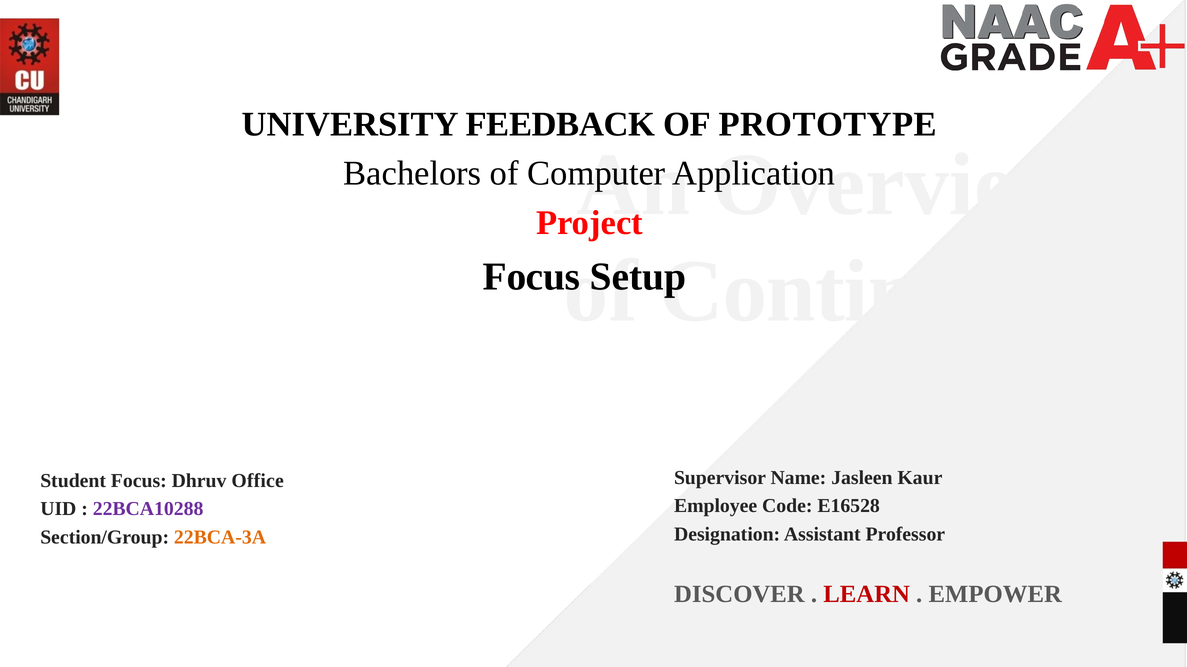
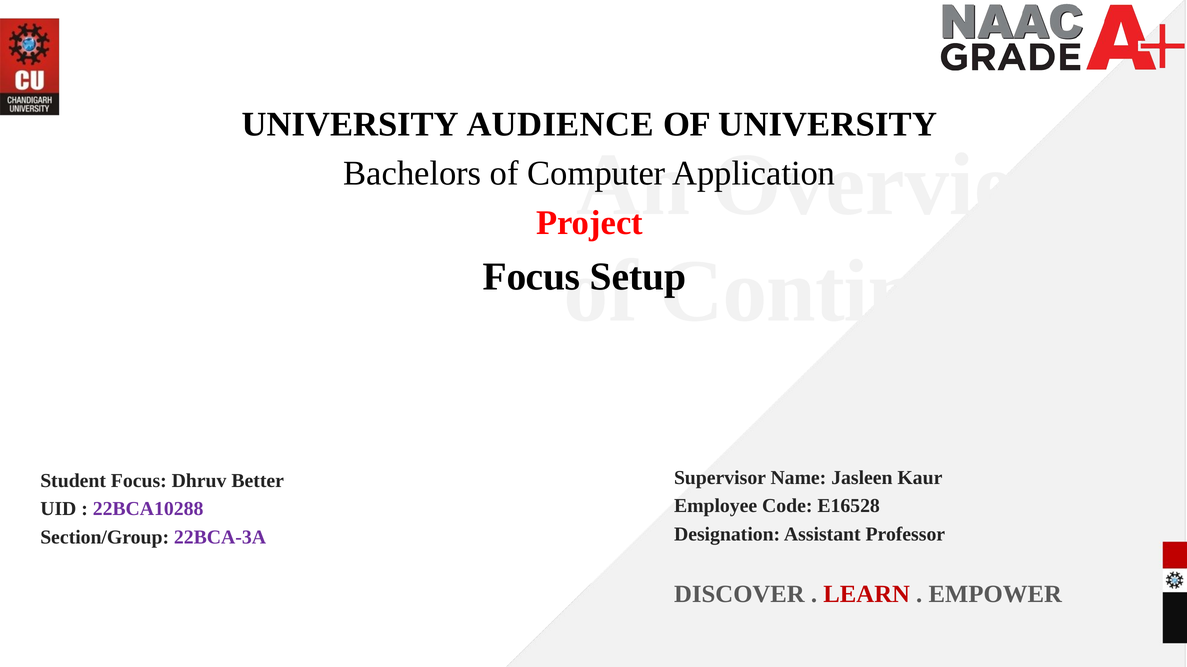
FEEDBACK: FEEDBACK -> AUDIENCE
OF PROTOTYPE: PROTOTYPE -> UNIVERSITY
Office: Office -> Better
22BCA-3A colour: orange -> purple
